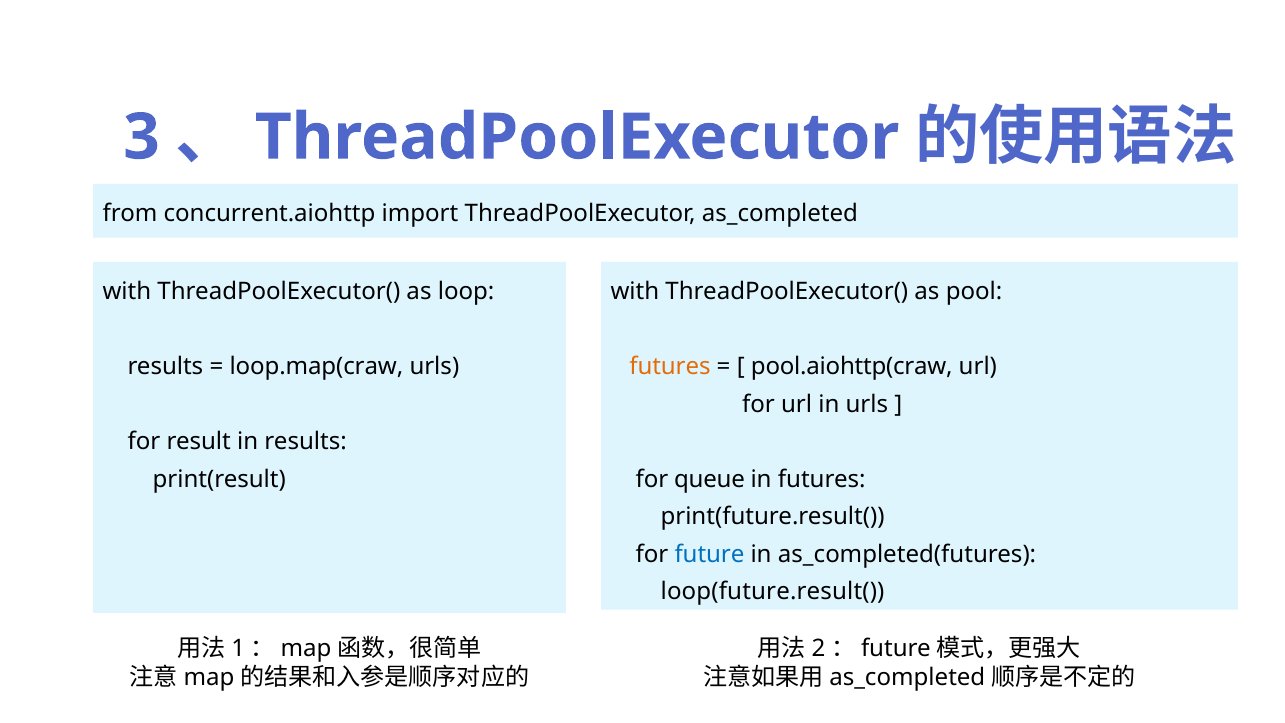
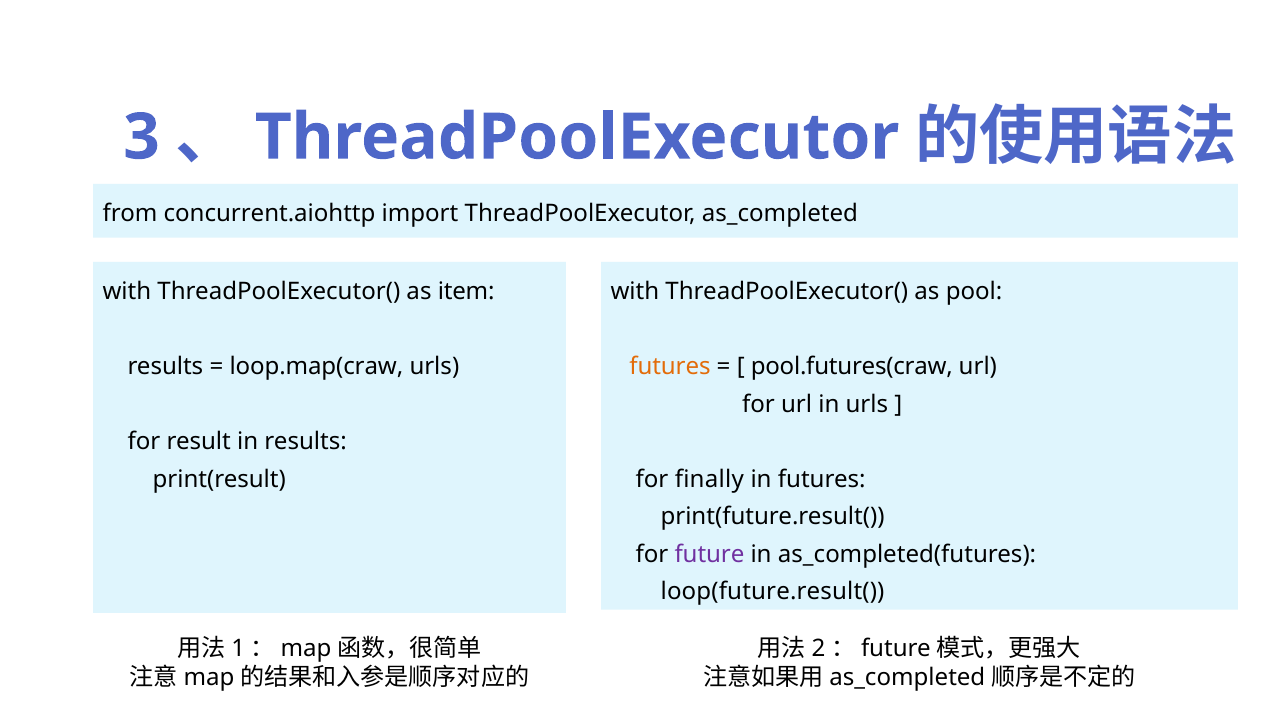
loop: loop -> item
pool.aiohttp(craw: pool.aiohttp(craw -> pool.futures(craw
queue: queue -> finally
future colour: blue -> purple
